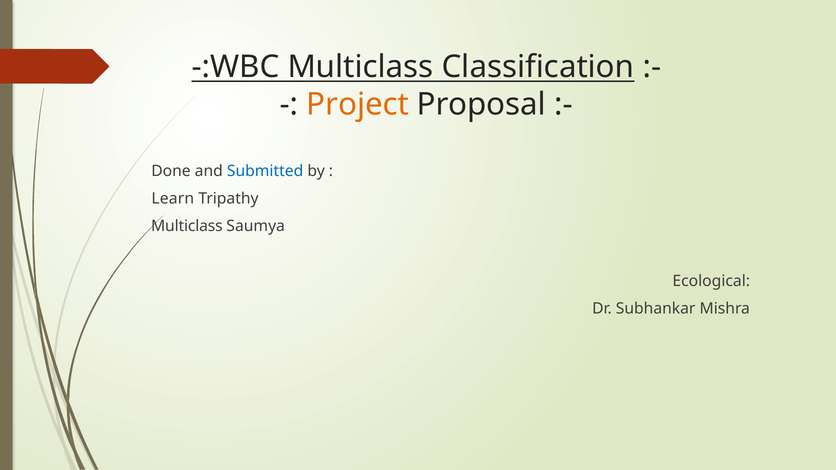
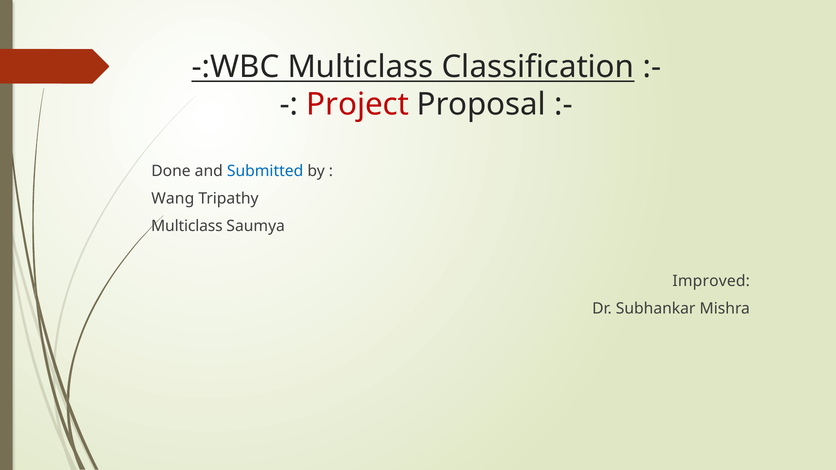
Project colour: orange -> red
Learn: Learn -> Wang
Ecological: Ecological -> Improved
